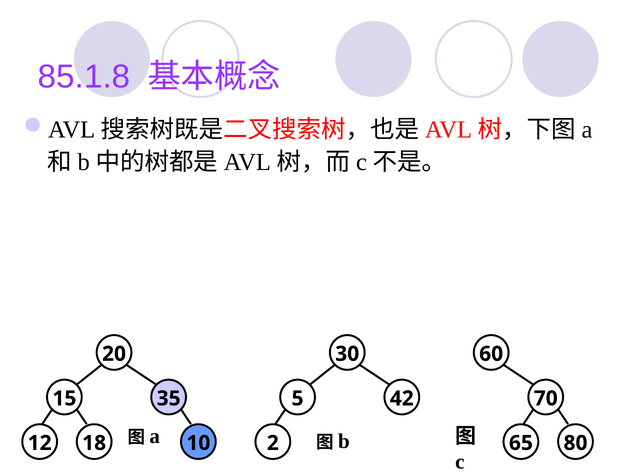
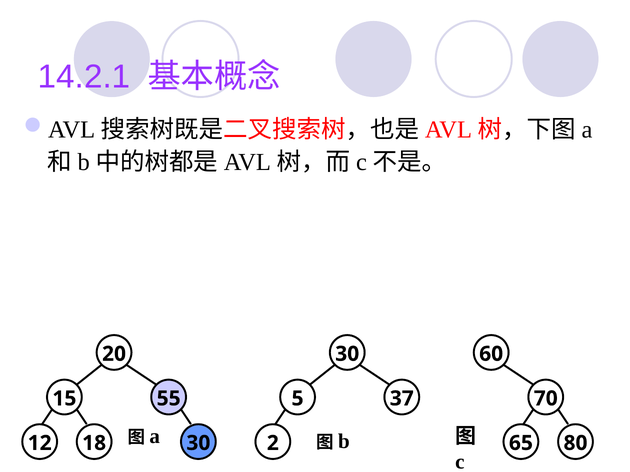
85.1.8: 85.1.8 -> 14.2.1
35: 35 -> 55
42: 42 -> 37
12 10: 10 -> 30
